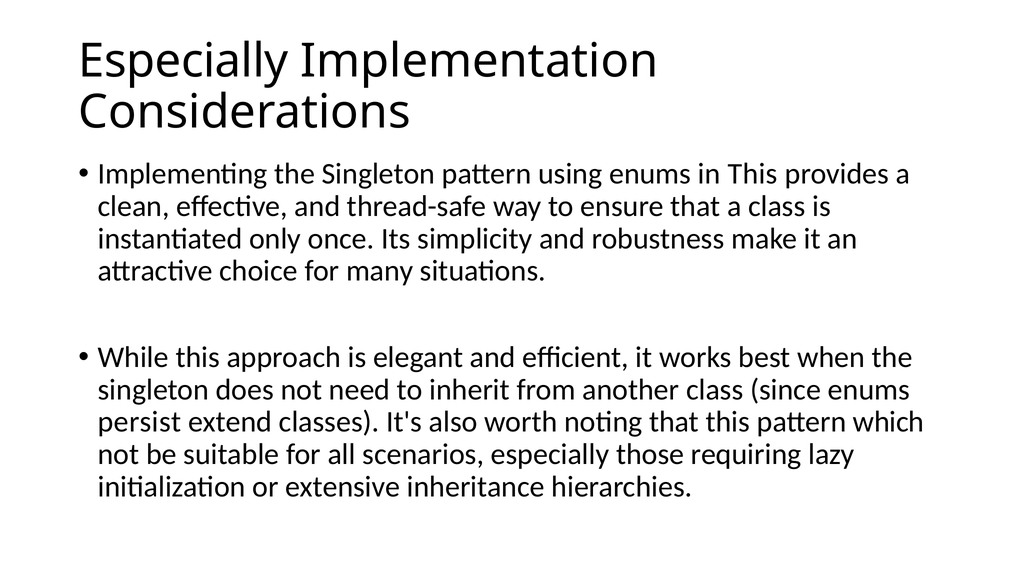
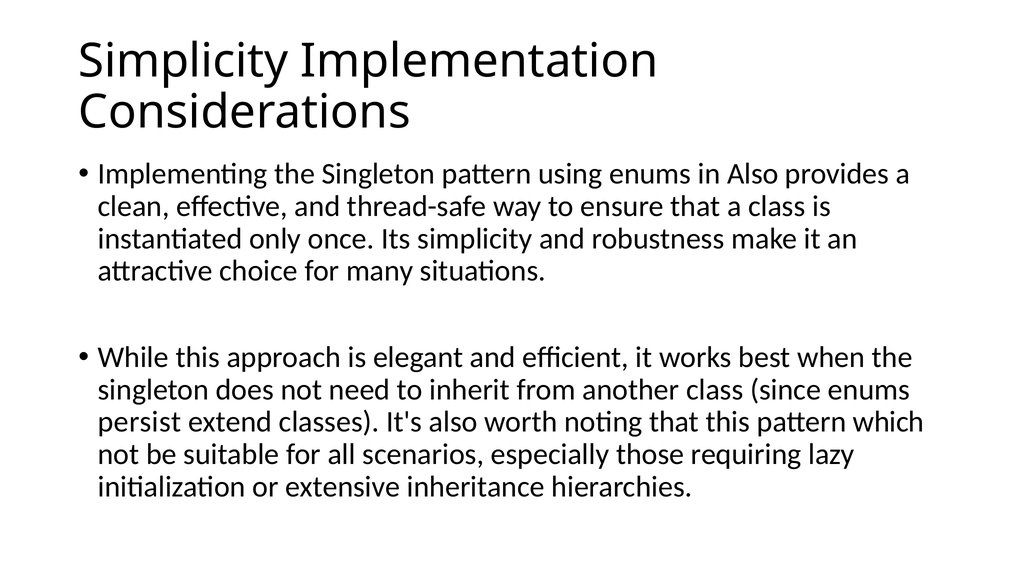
Especially at (183, 61): Especially -> Simplicity
in This: This -> Also
